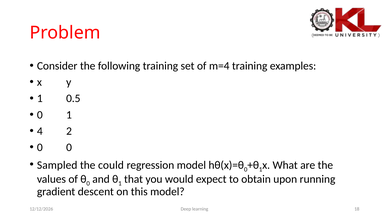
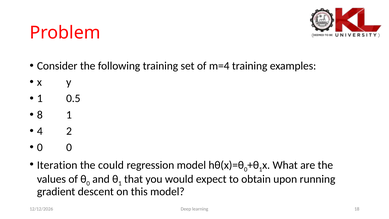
0 at (40, 115): 0 -> 8
Sampled: Sampled -> Iteration
